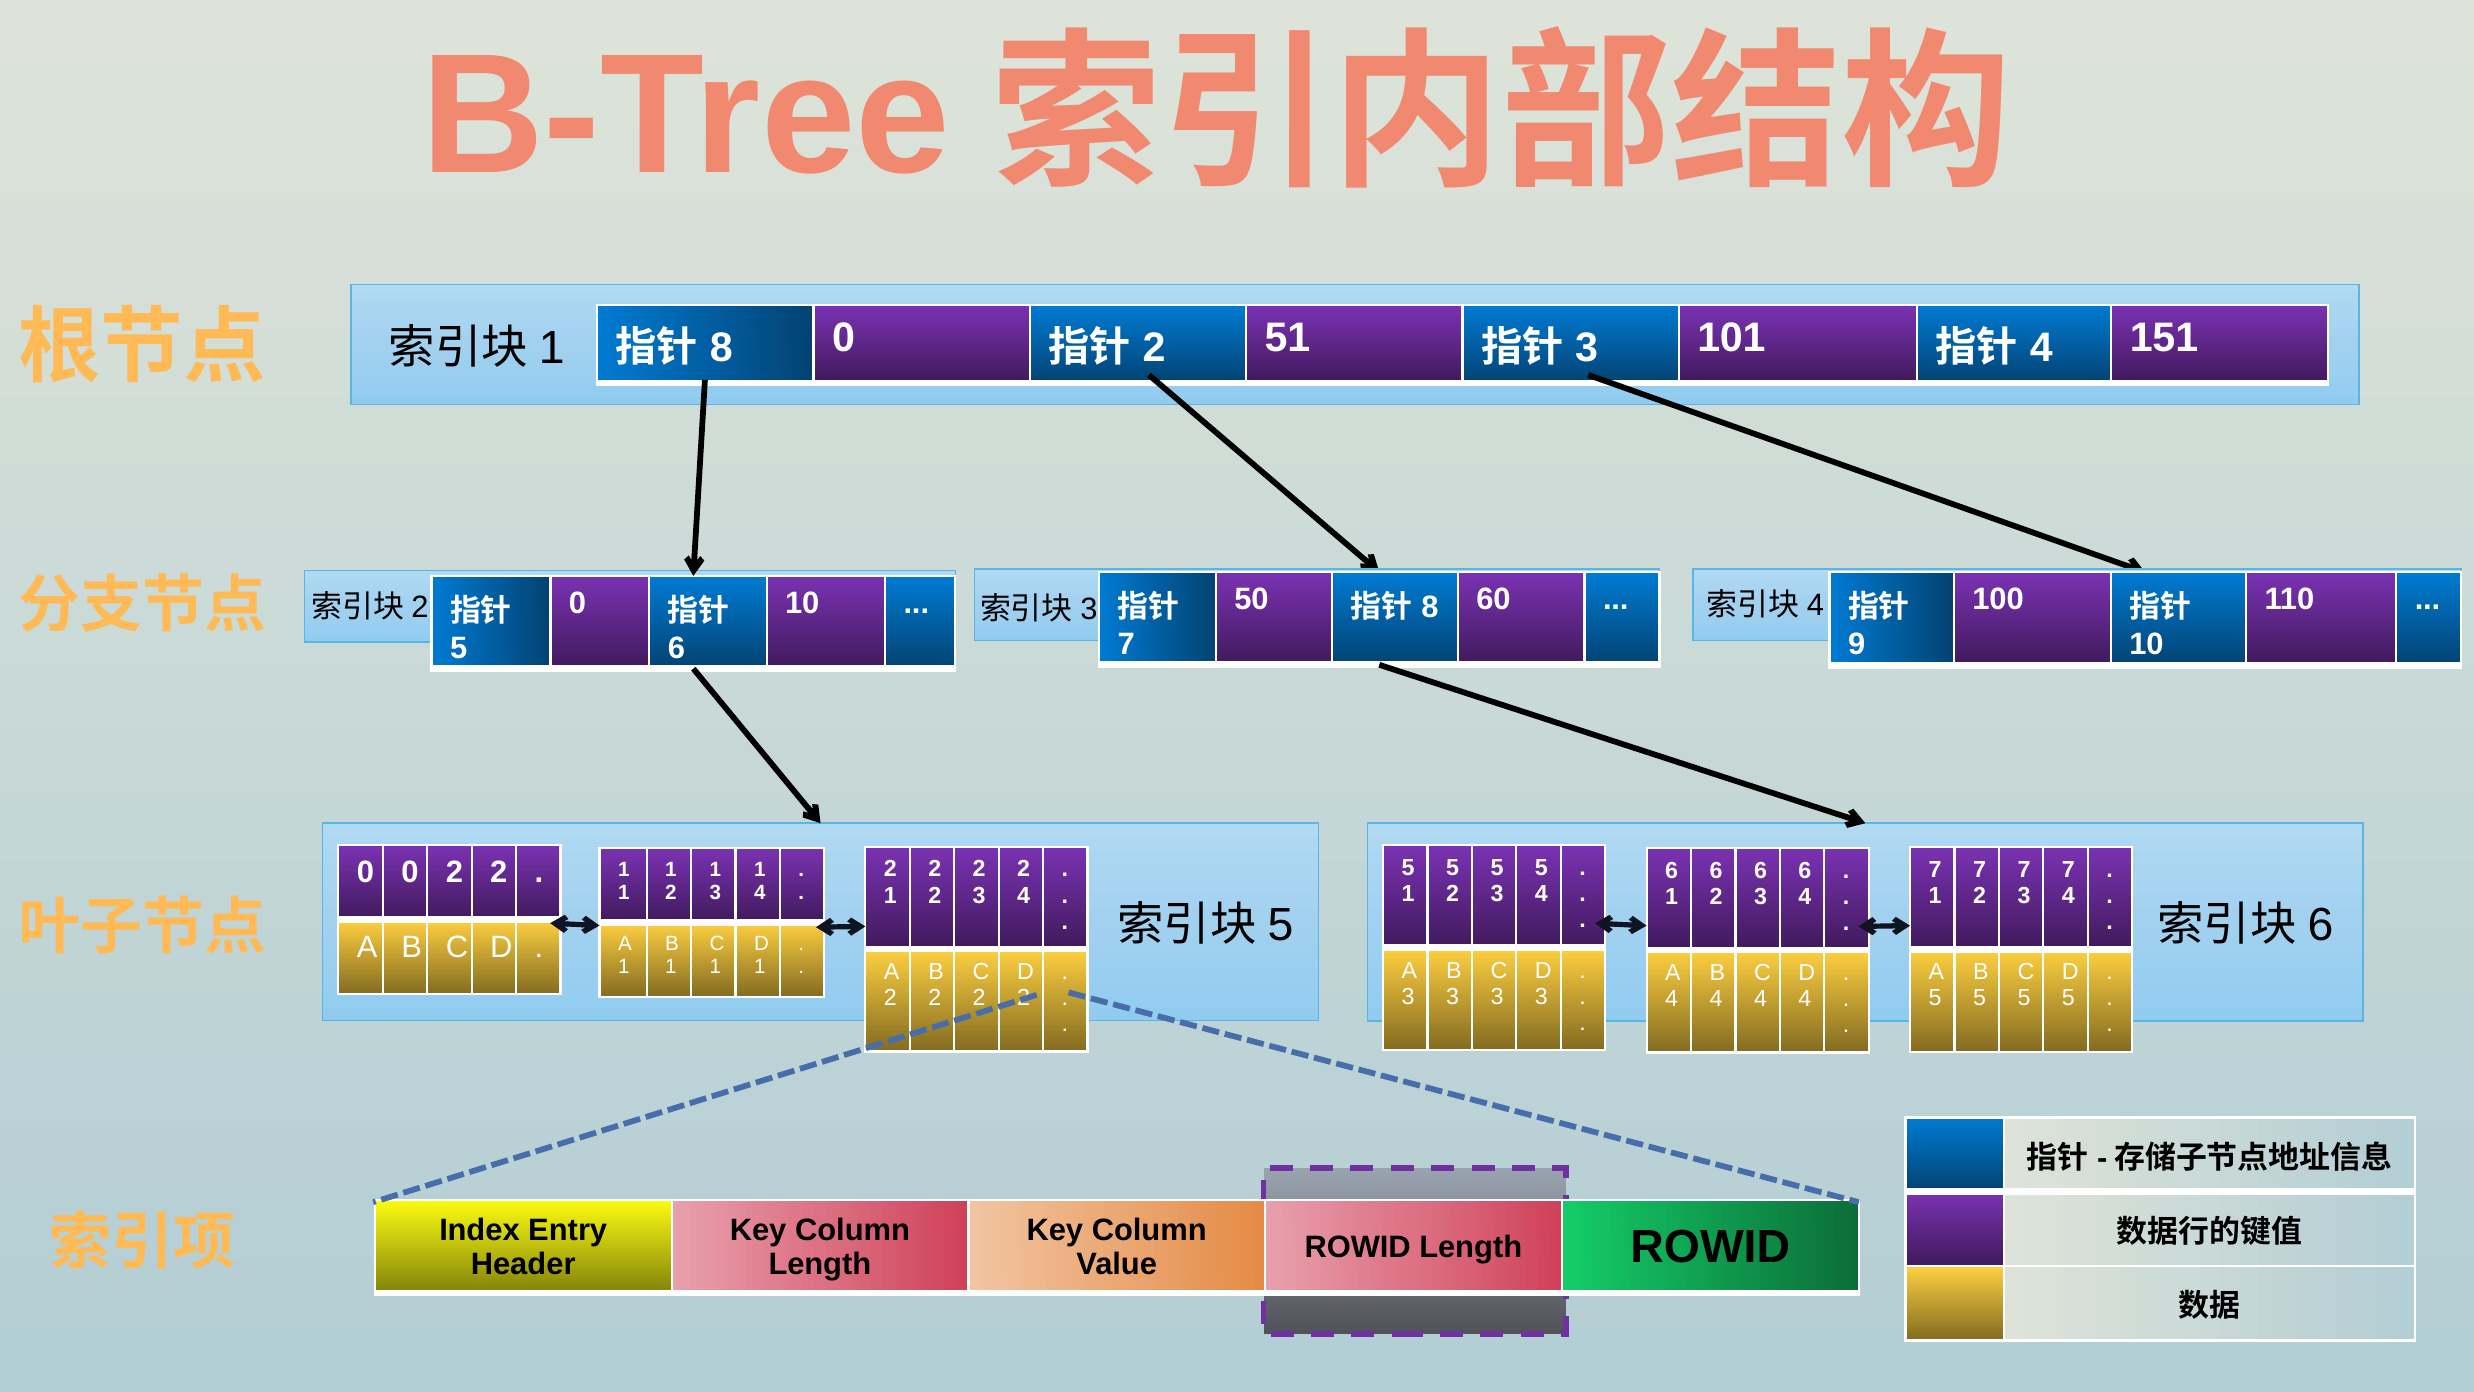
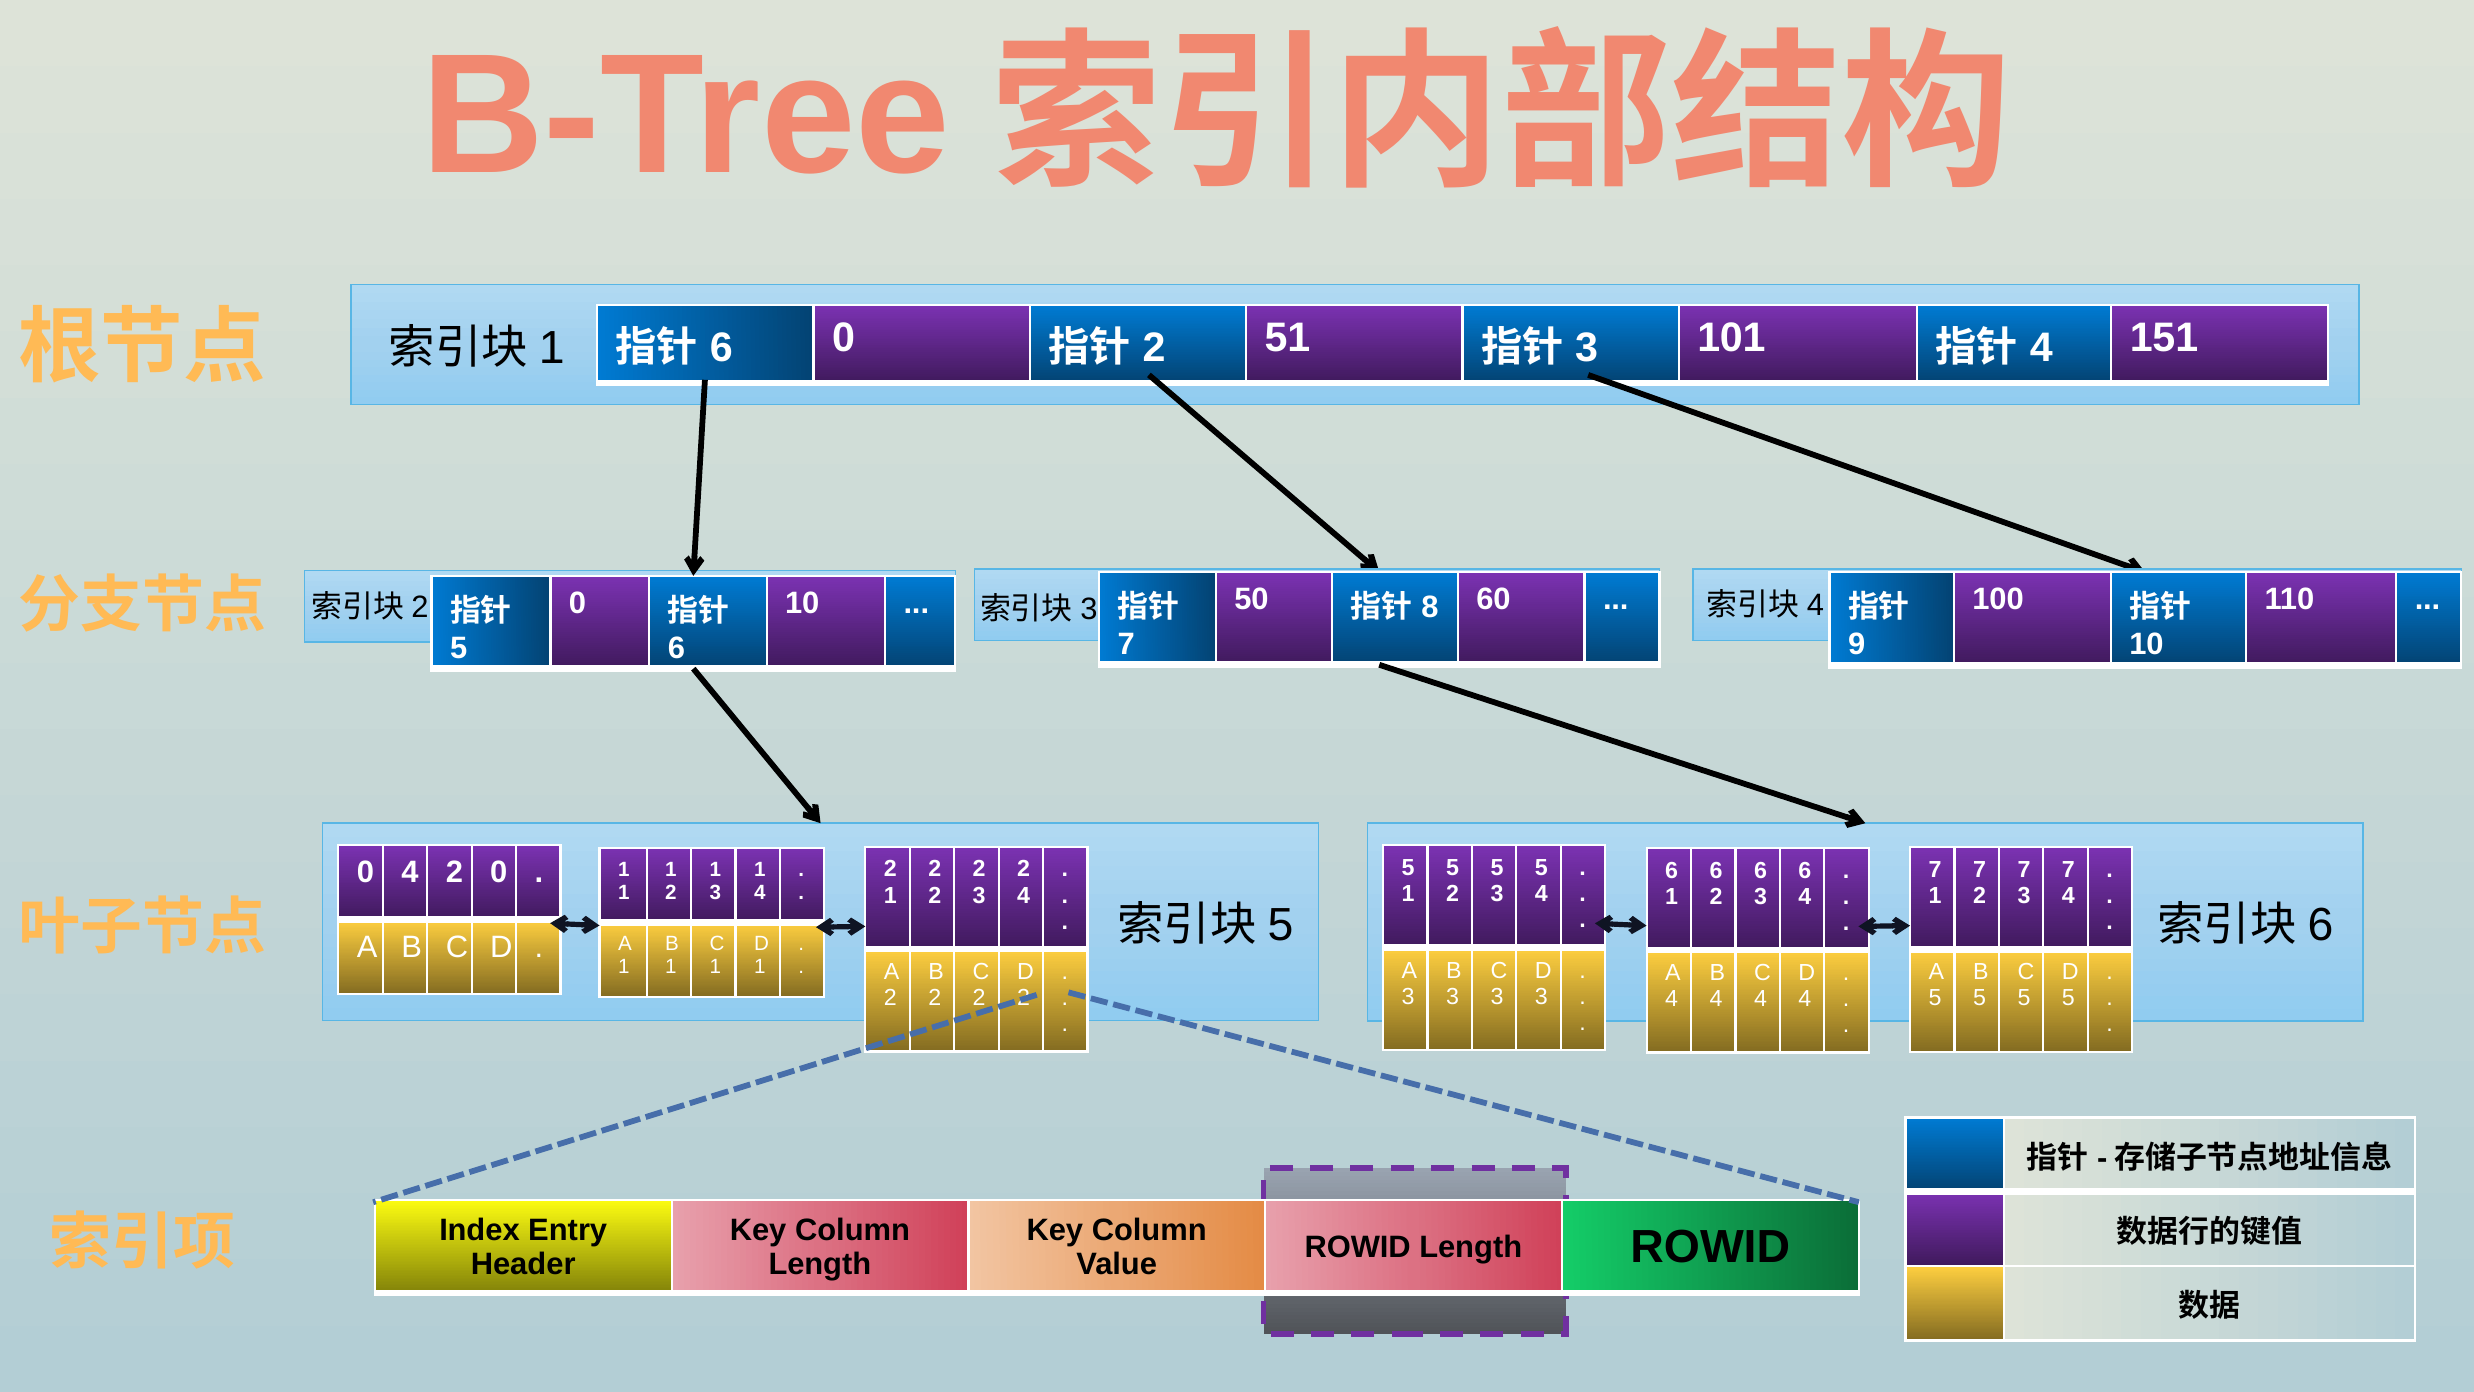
8 at (721, 348): 8 -> 6
0 0: 0 -> 4
2 at (499, 872): 2 -> 0
